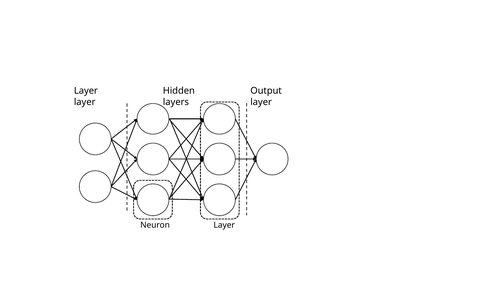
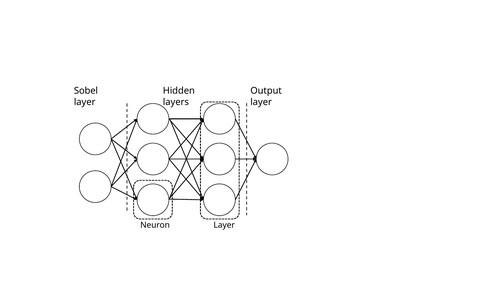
Layer at (86, 91): Layer -> Sobel
